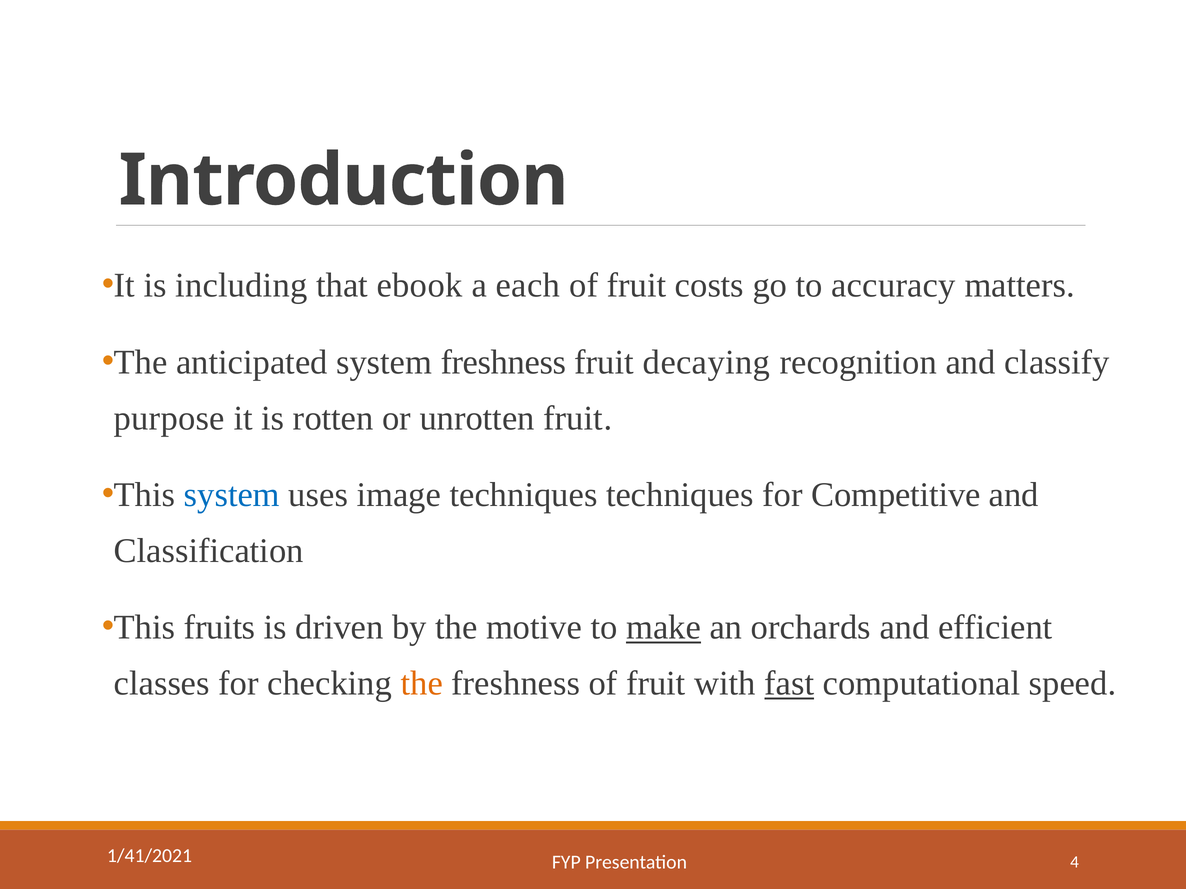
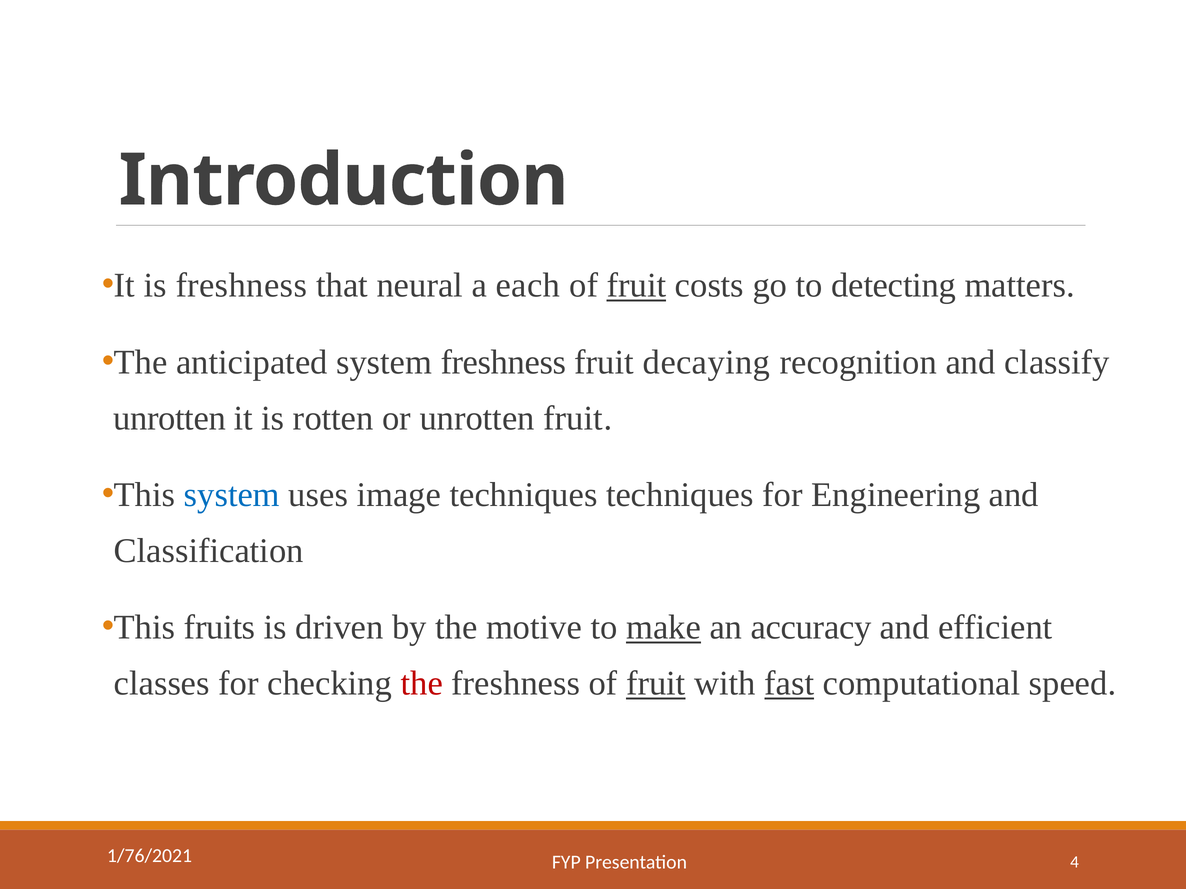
is including: including -> freshness
ebook: ebook -> neural
fruit at (636, 286) underline: none -> present
accuracy: accuracy -> detecting
purpose at (169, 418): purpose -> unrotten
Competitive: Competitive -> Engineering
orchards: orchards -> accuracy
the at (422, 684) colour: orange -> red
fruit at (656, 684) underline: none -> present
1/41/2021: 1/41/2021 -> 1/76/2021
